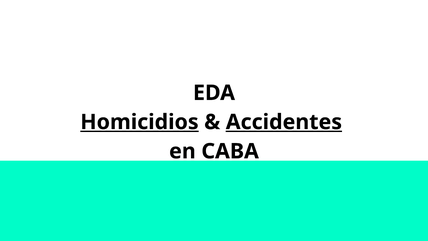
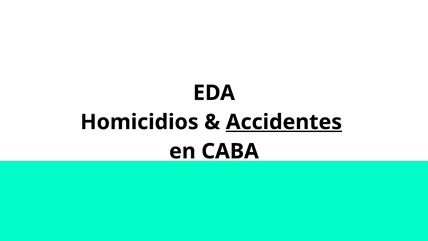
Homicidios underline: present -> none
